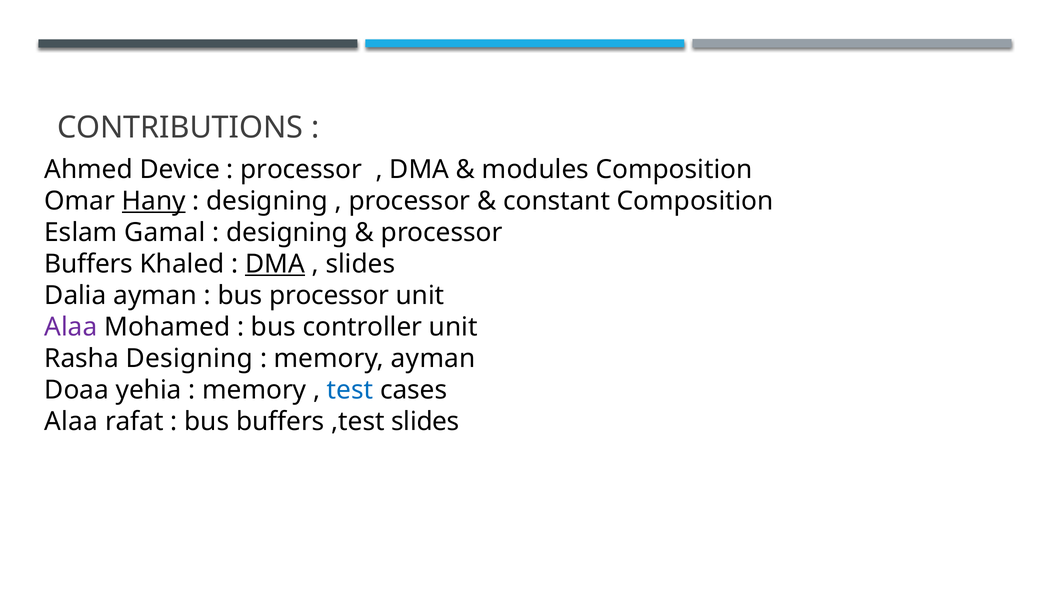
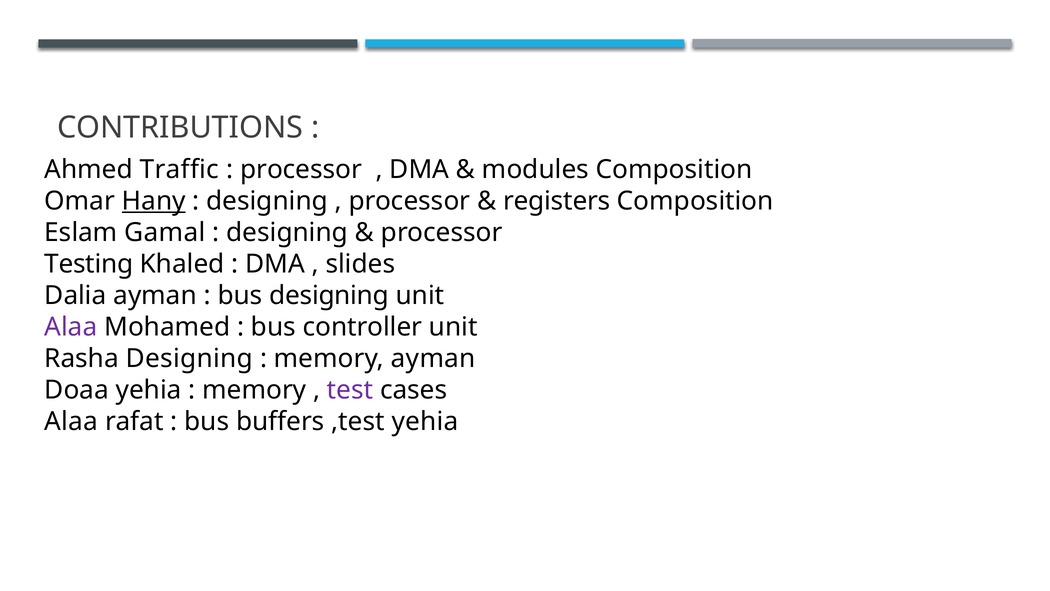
Device: Device -> Traffic
constant: constant -> registers
Buffers at (89, 264): Buffers -> Testing
DMA at (275, 264) underline: present -> none
bus processor: processor -> designing
test colour: blue -> purple
,test slides: slides -> yehia
